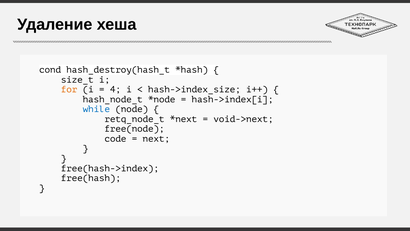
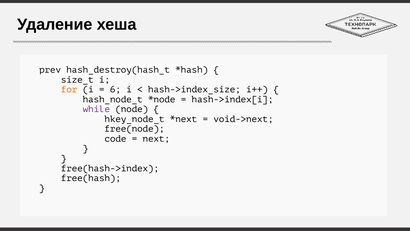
cond: cond -> prev
4: 4 -> 6
while colour: blue -> purple
retq_node_t: retq_node_t -> hkey_node_t
